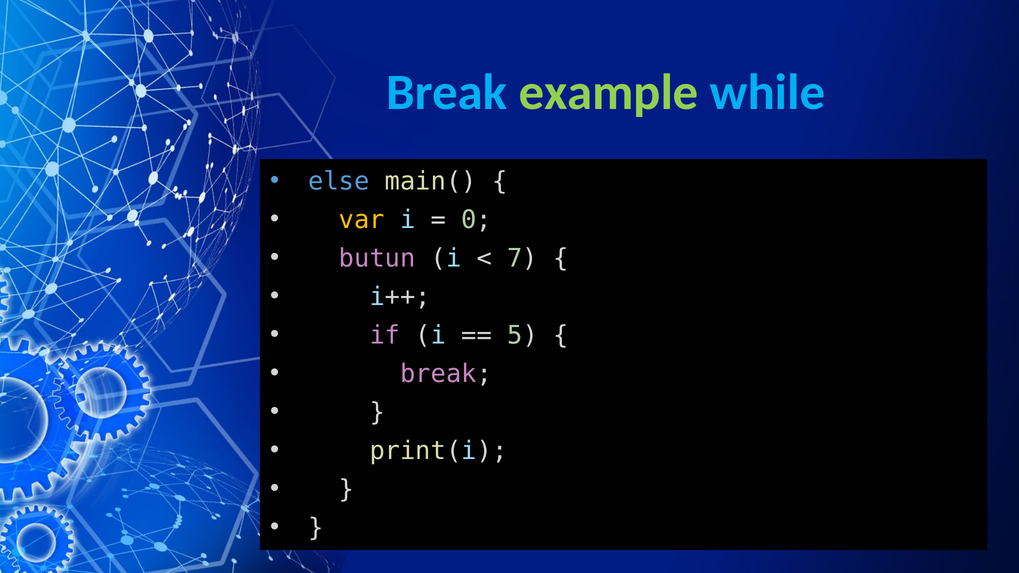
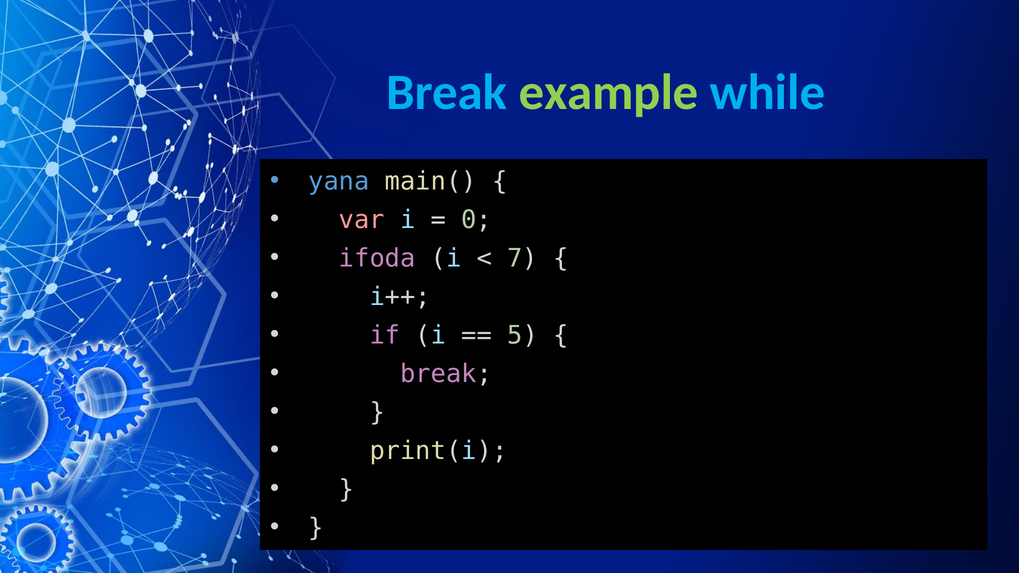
else: else -> yana
var colour: yellow -> pink
butun: butun -> ifoda
